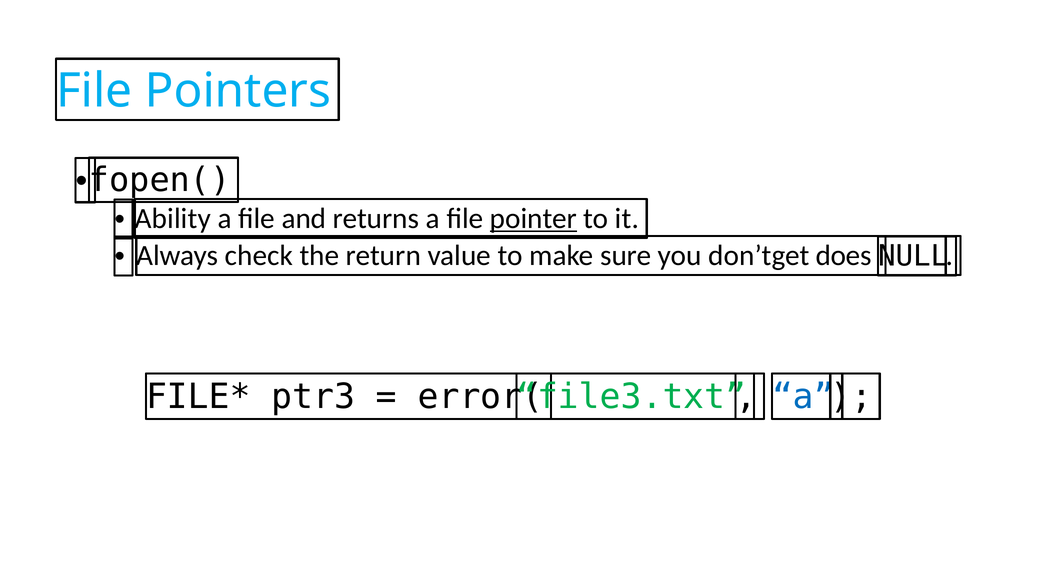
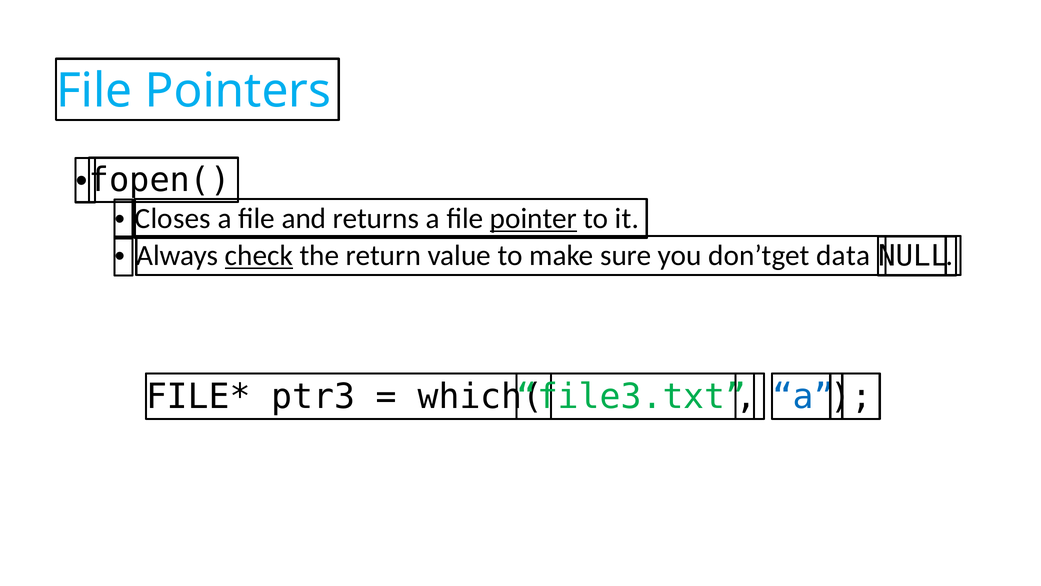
Ability: Ability -> Closes
check underline: none -> present
does: does -> data
error(: error( -> which(
